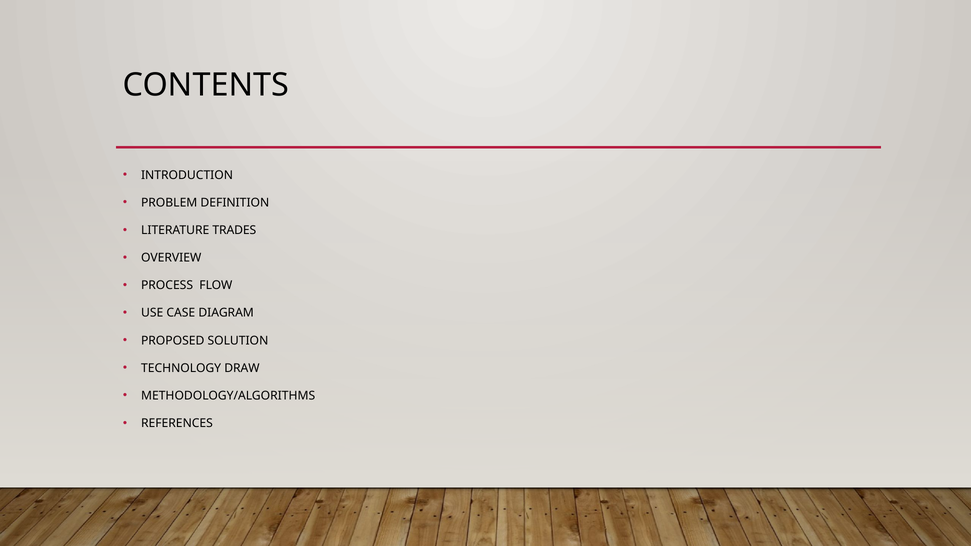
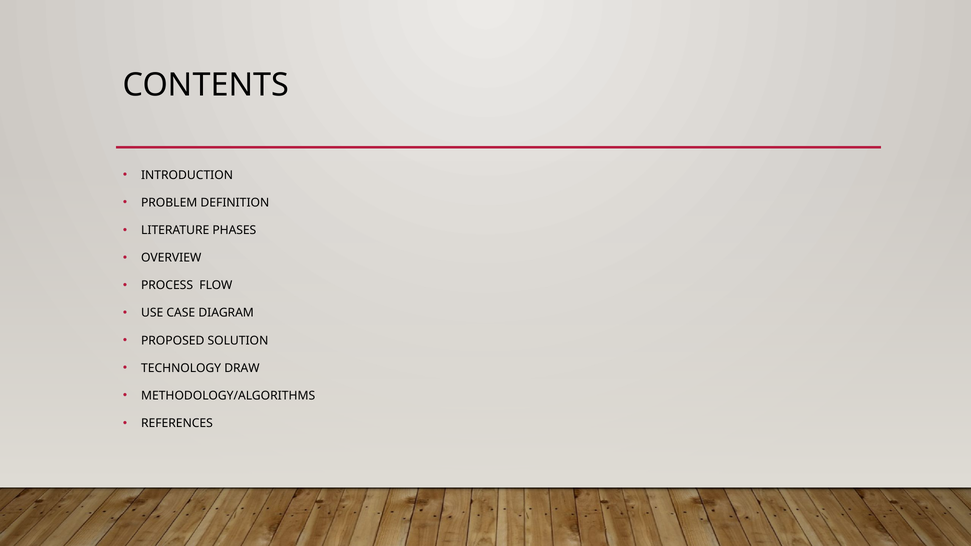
TRADES: TRADES -> PHASES
